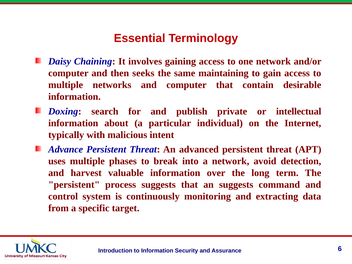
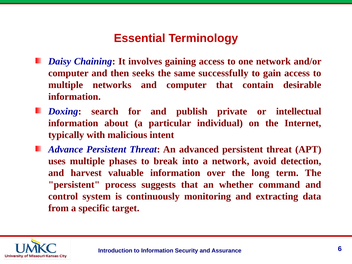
maintaining: maintaining -> successfully
an suggests: suggests -> whether
